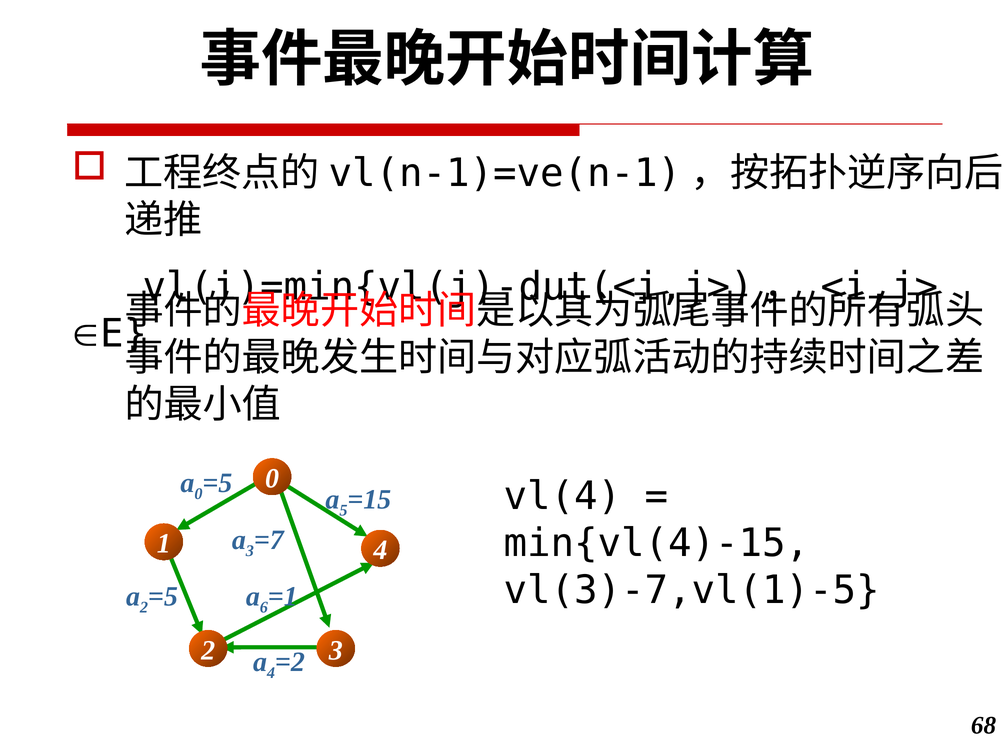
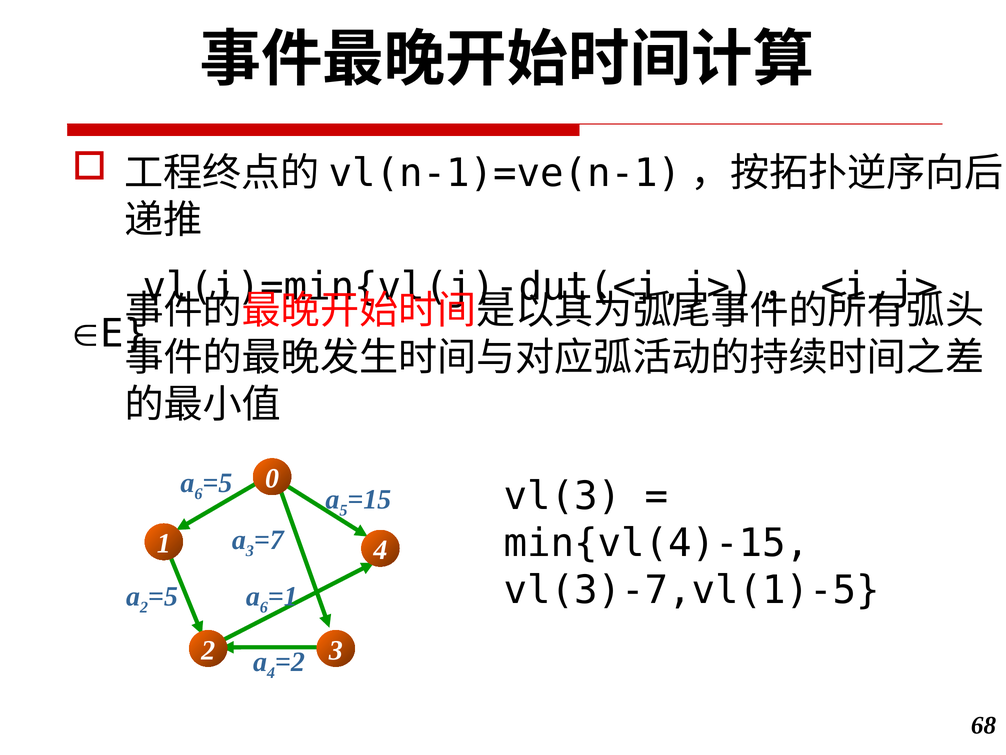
0 at (198, 494): 0 -> 6
vl(4: vl(4 -> vl(3
